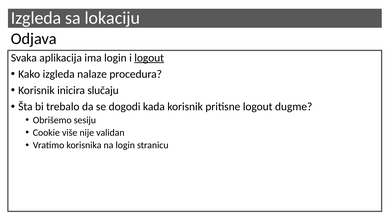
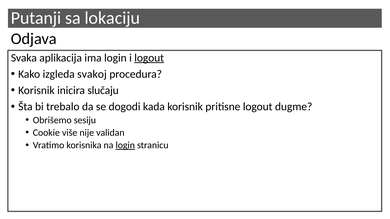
Izgleda at (36, 18): Izgleda -> Putanji
nalaze: nalaze -> svakoj
login at (125, 145) underline: none -> present
